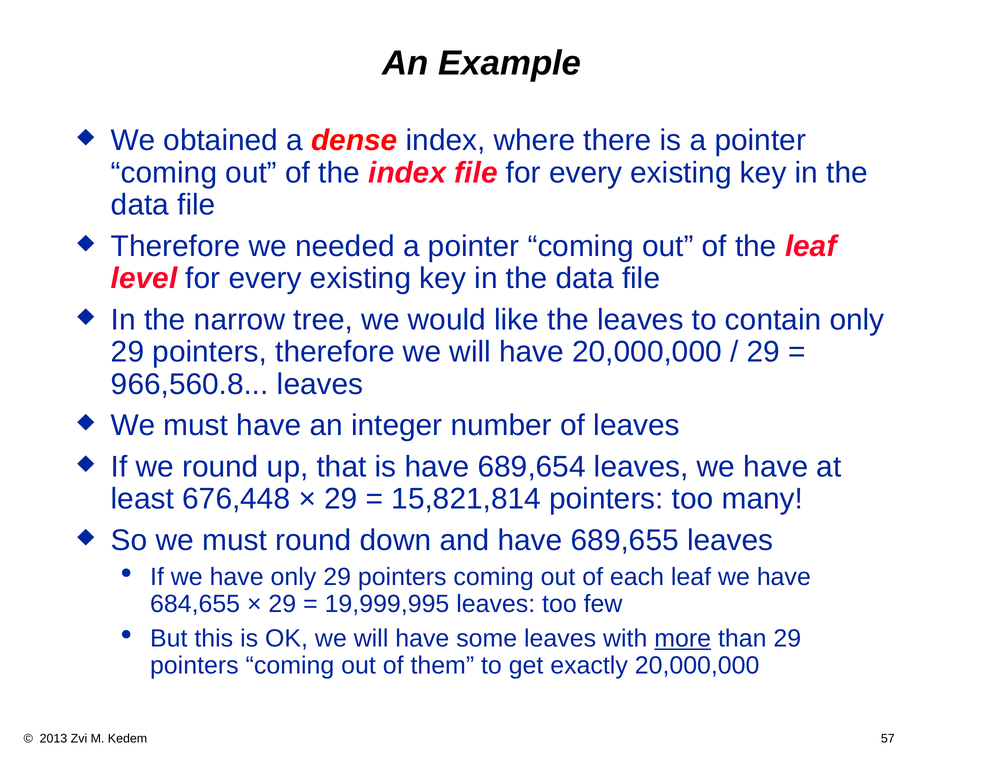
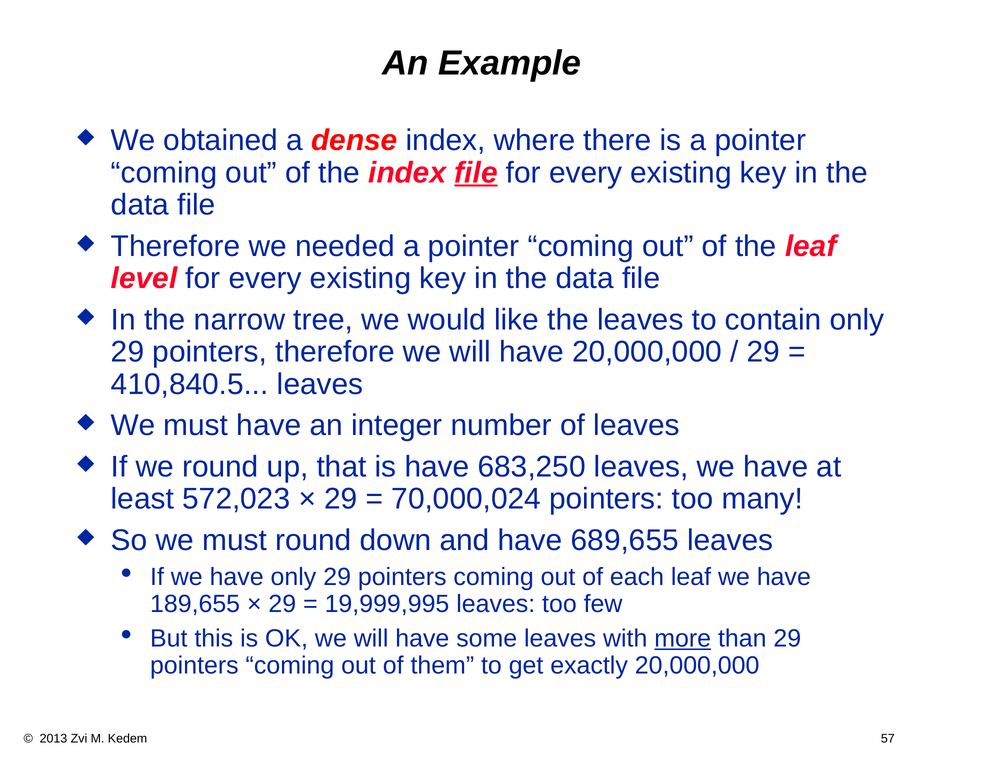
file at (476, 173) underline: none -> present
966,560.8: 966,560.8 -> 410,840.5
689,654: 689,654 -> 683,250
676,448: 676,448 -> 572,023
15,821,814: 15,821,814 -> 70,000,024
684,655: 684,655 -> 189,655
